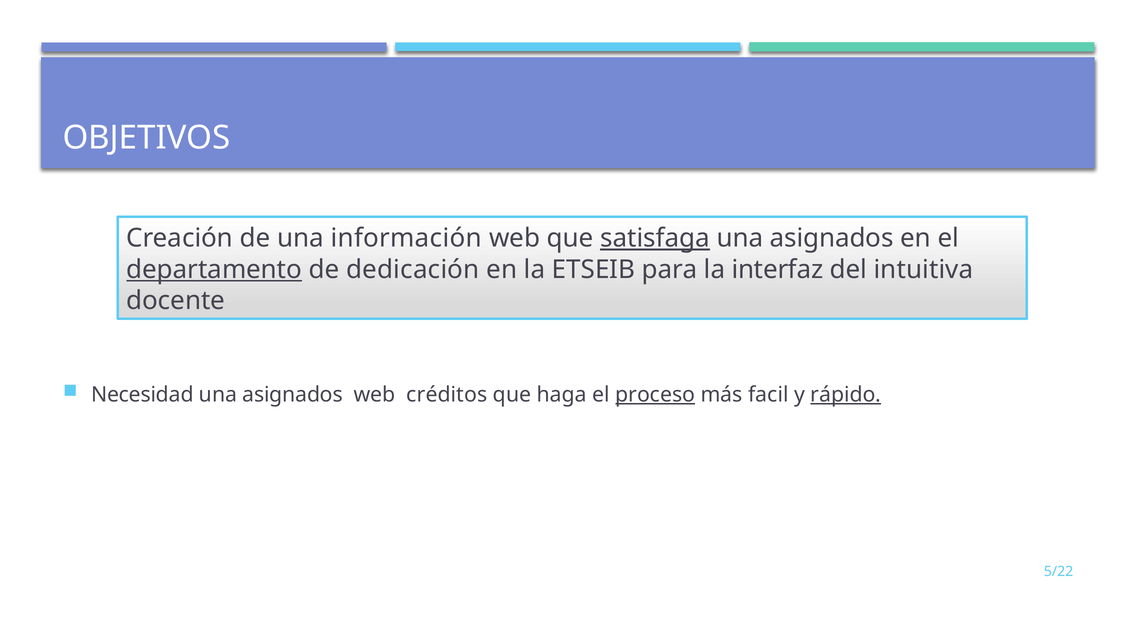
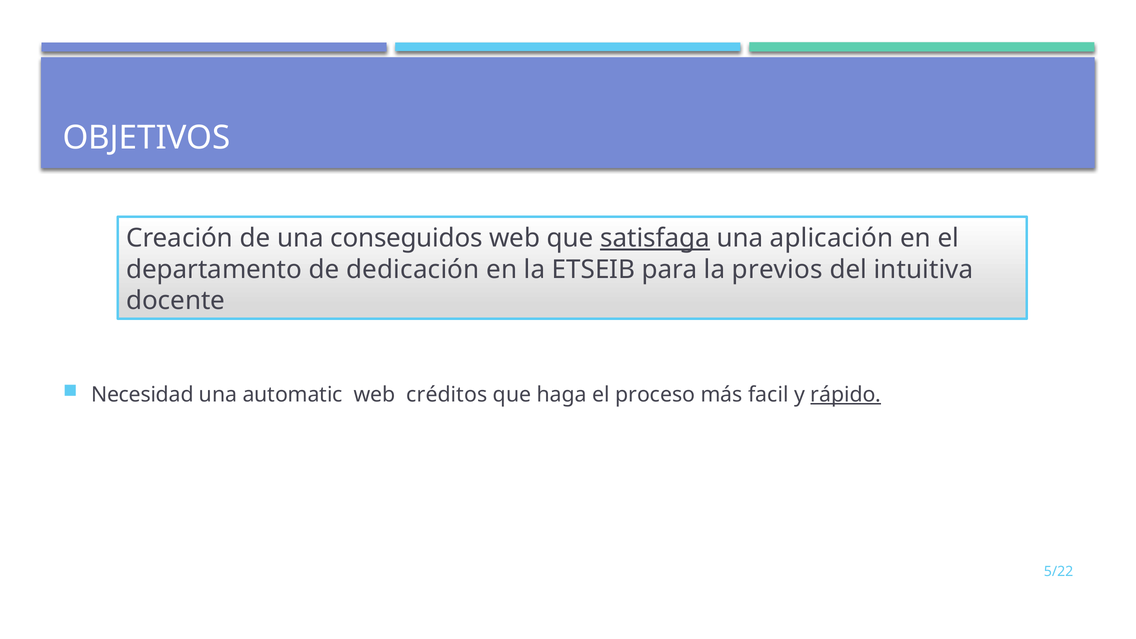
información: información -> conseguidos
asignados at (832, 238): asignados -> aplicación
departamento underline: present -> none
interfaz: interfaz -> previos
asignados at (293, 394): asignados -> automatic
proceso underline: present -> none
